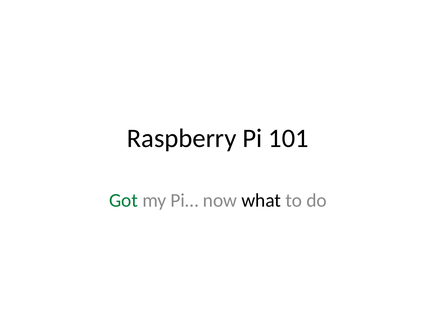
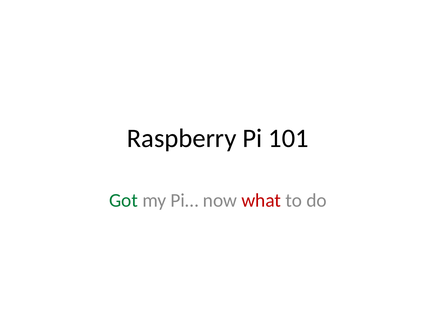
what colour: black -> red
